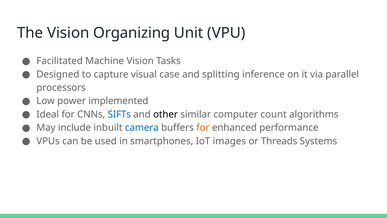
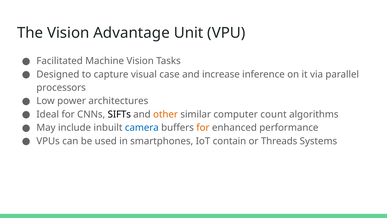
Organizing: Organizing -> Advantage
splitting: splitting -> increase
implemented: implemented -> architectures
SIFTs colour: blue -> black
other colour: black -> orange
images: images -> contain
